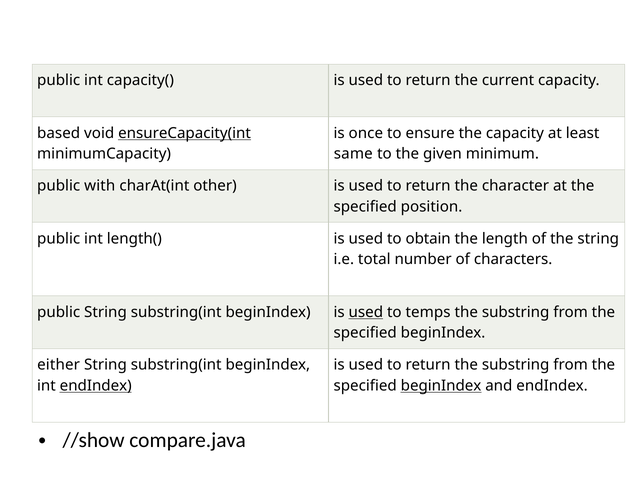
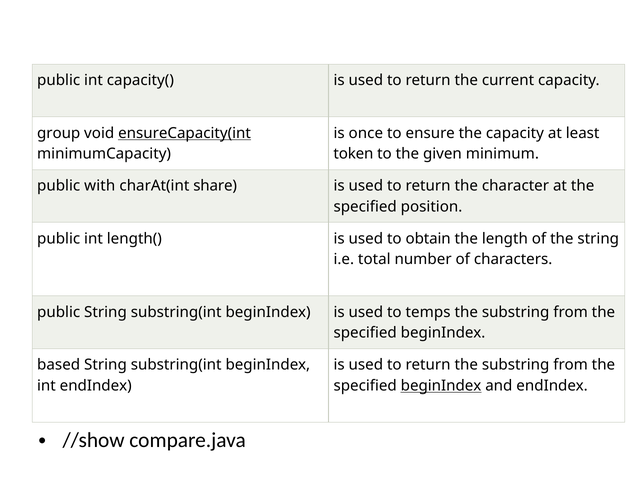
based: based -> group
same: same -> token
other: other -> share
used at (366, 312) underline: present -> none
either: either -> based
endIndex at (96, 386) underline: present -> none
